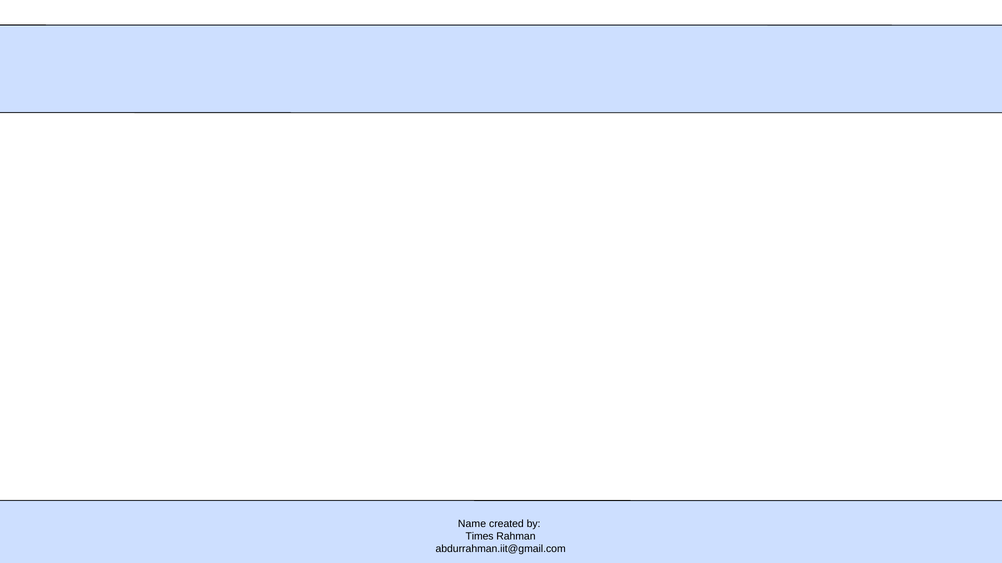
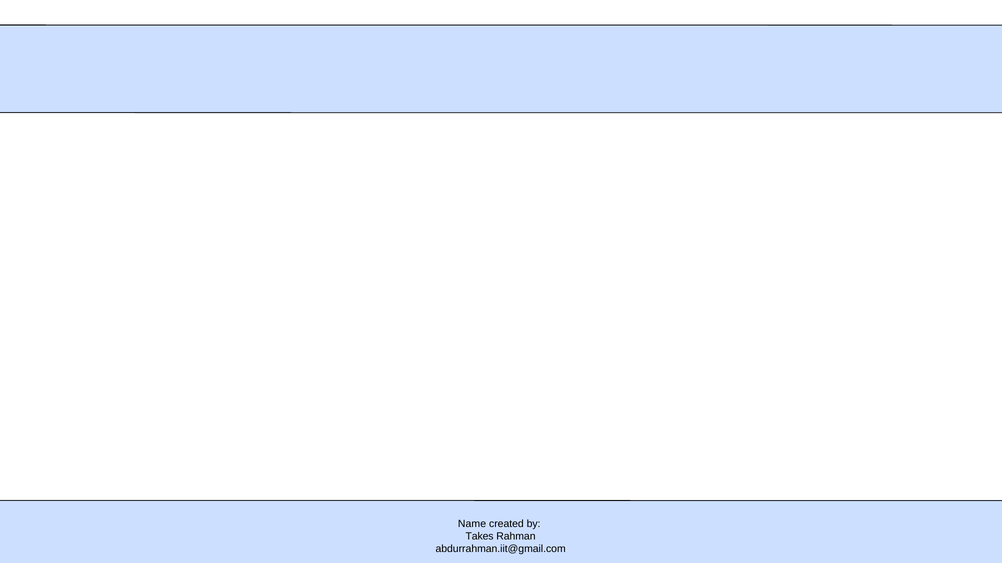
Times: Times -> Takes
